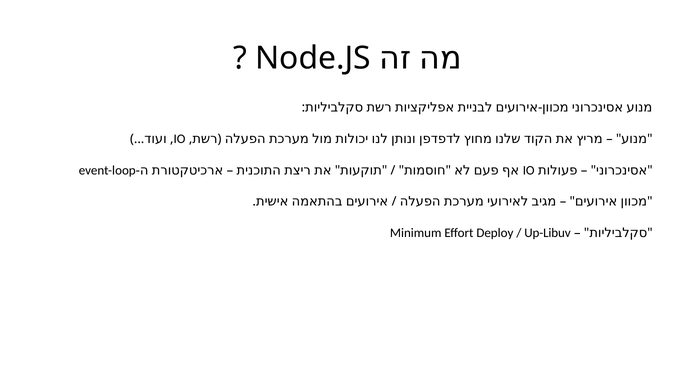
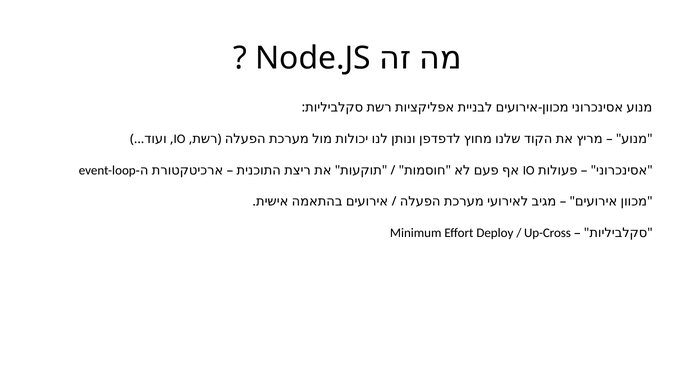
Up-Libuv: Up-Libuv -> Up-Cross
